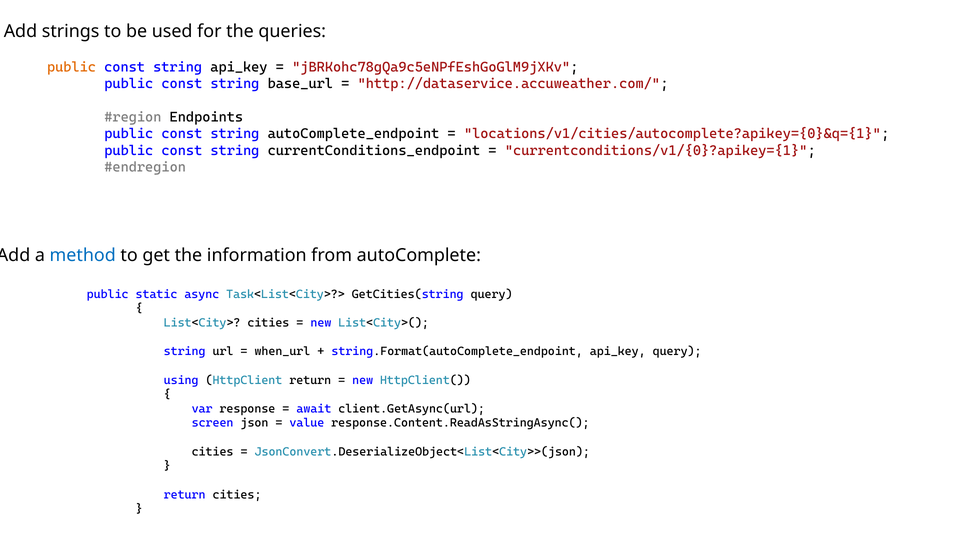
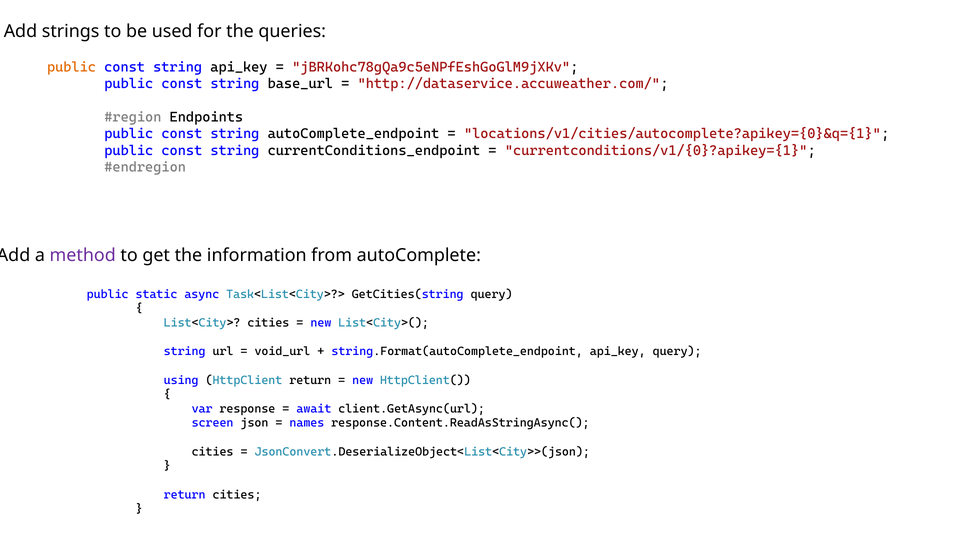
method colour: blue -> purple
when_url: when_url -> void_url
value: value -> names
